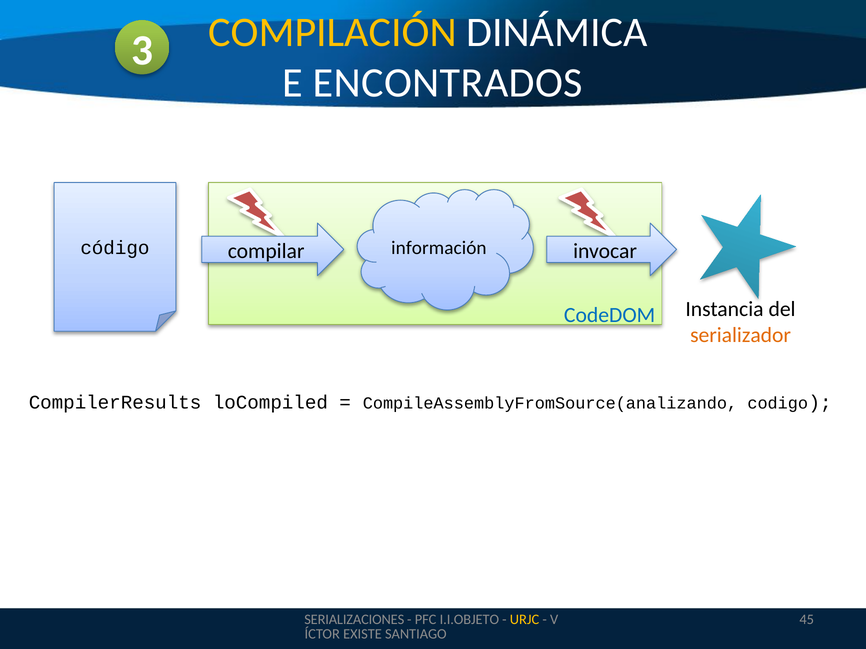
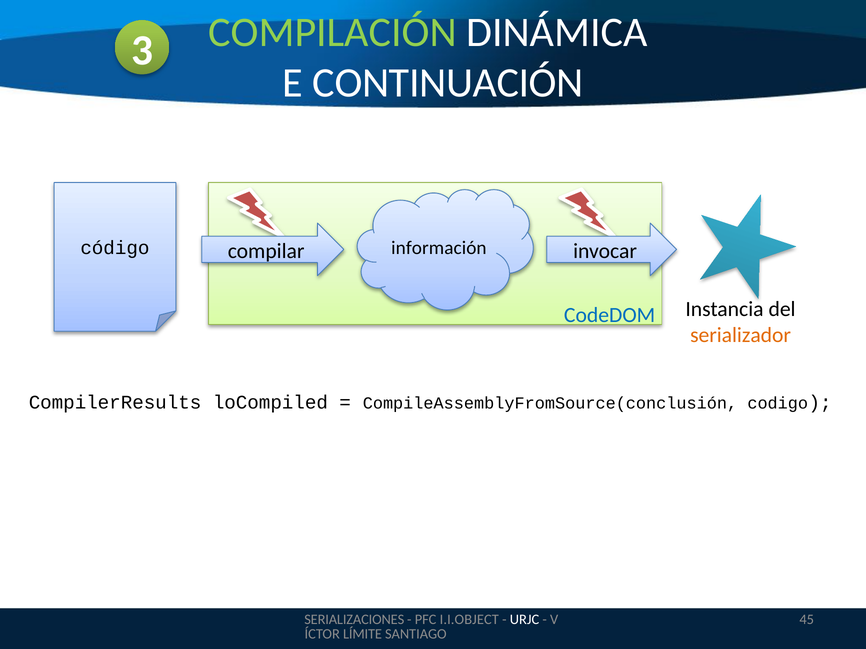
COMPILACIÓN colour: yellow -> light green
ENCONTRADOS: ENCONTRADOS -> CONTINUACIÓN
CompileAssemblyFromSource(analizando: CompileAssemblyFromSource(analizando -> CompileAssemblyFromSource(conclusión
I.I.OBJETO: I.I.OBJETO -> I.I.OBJECT
URJC colour: yellow -> white
EXISTE: EXISTE -> LÍMITE
